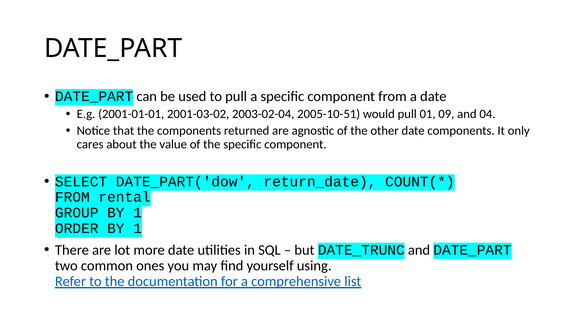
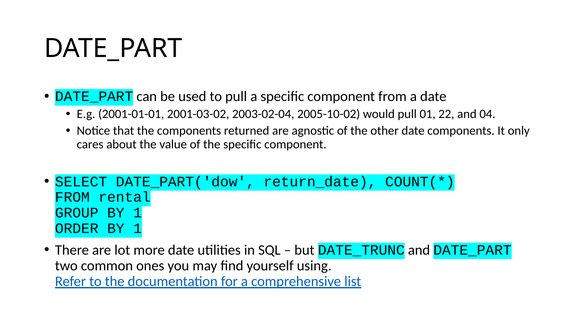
2005-10-51: 2005-10-51 -> 2005-10-02
09: 09 -> 22
